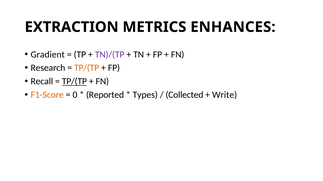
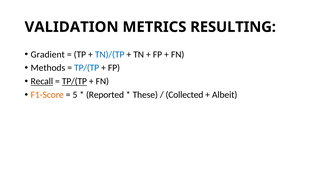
EXTRACTION: EXTRACTION -> VALIDATION
ENHANCES: ENHANCES -> RESULTING
TN)/(TP colour: purple -> blue
Research: Research -> Methods
TP/(TP at (87, 68) colour: orange -> blue
Recall underline: none -> present
0: 0 -> 5
Types: Types -> These
Write: Write -> Albeit
